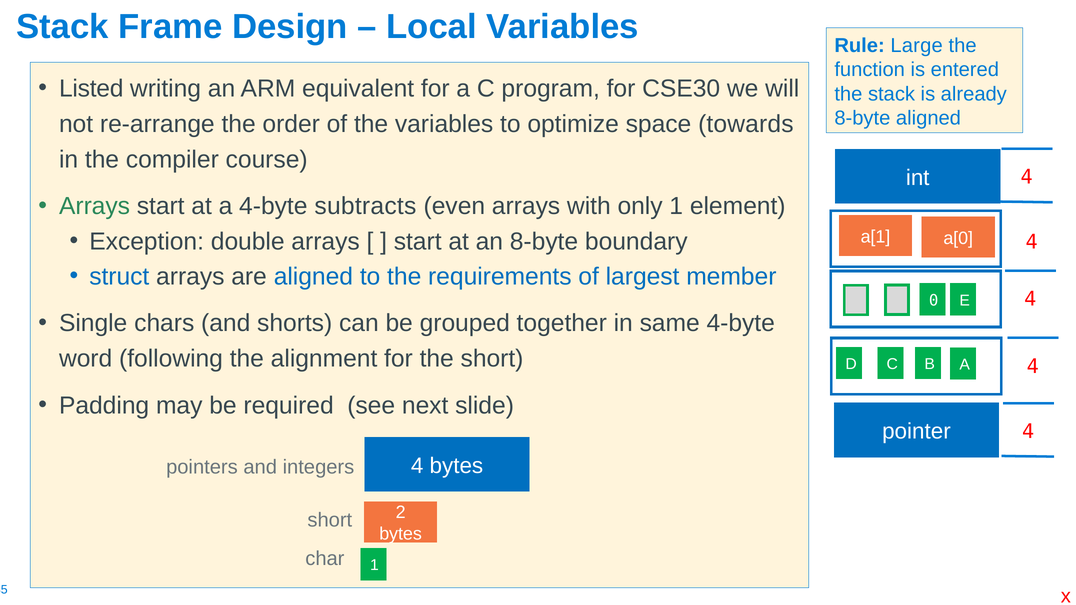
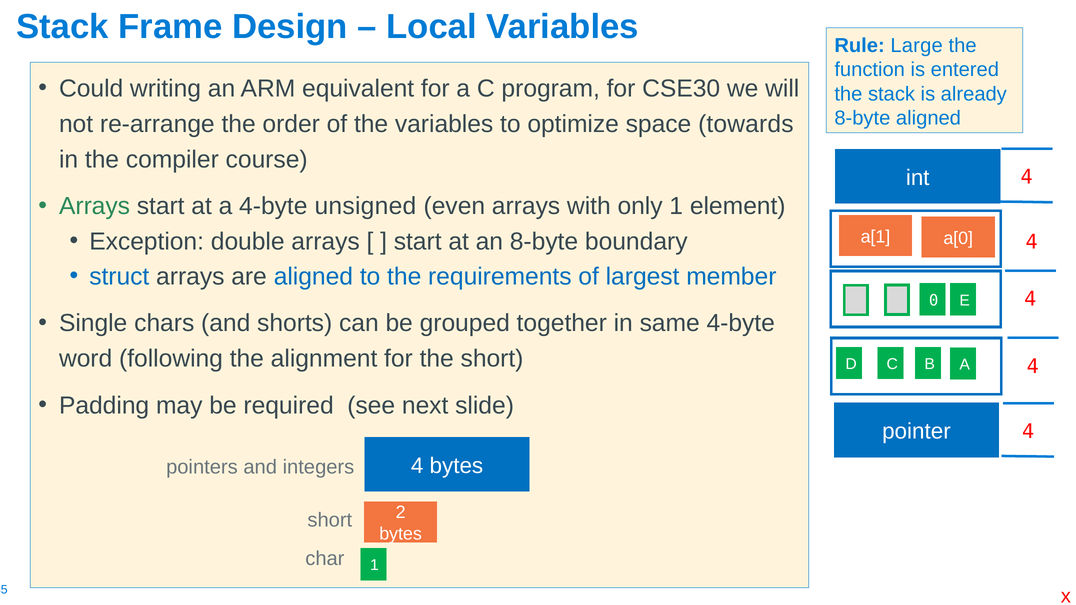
Listed: Listed -> Could
subtracts: subtracts -> unsigned
